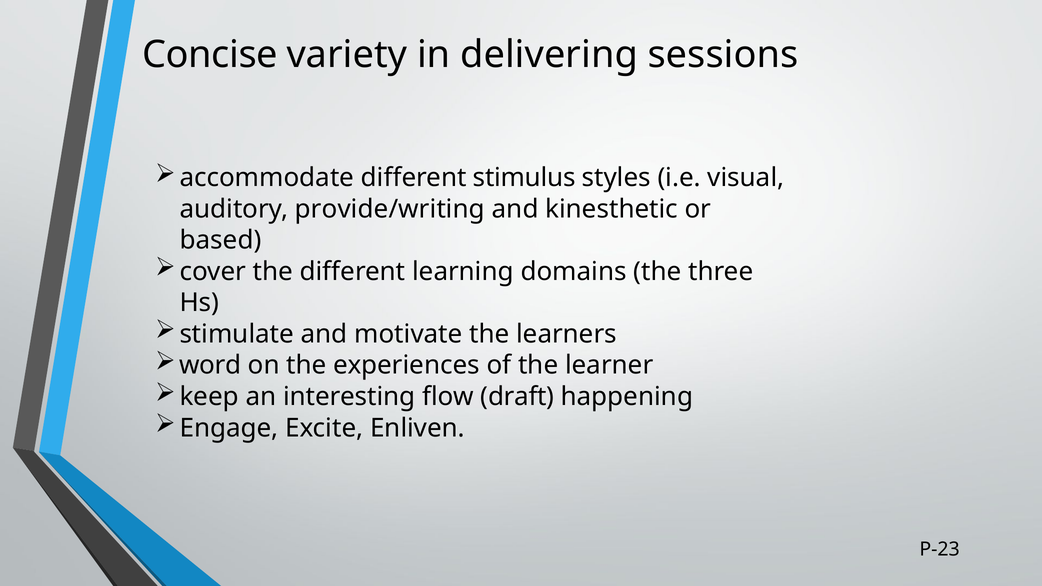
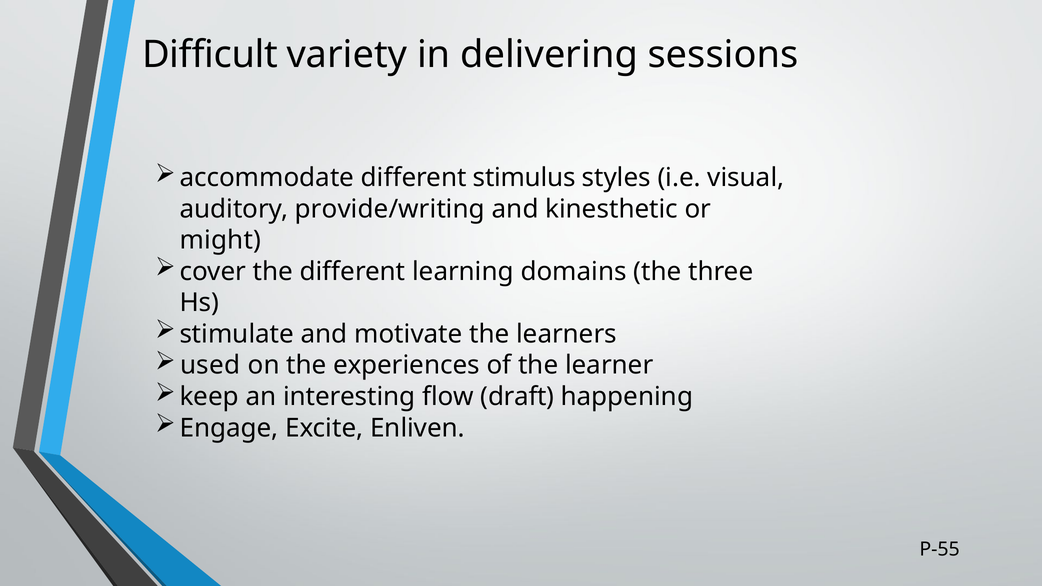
Concise: Concise -> Difficult
based: based -> might
word: word -> used
P-23: P-23 -> P-55
